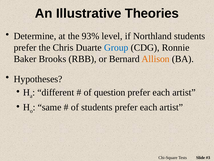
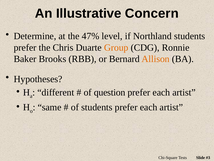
Theories: Theories -> Concern
93%: 93% -> 47%
Group colour: blue -> orange
